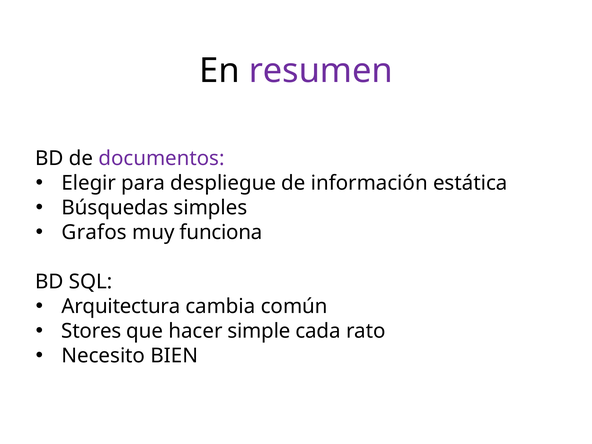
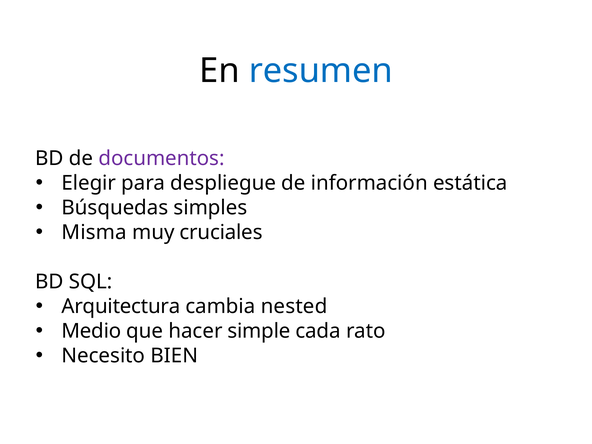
resumen colour: purple -> blue
Grafos: Grafos -> Misma
funciona: funciona -> cruciales
común: común -> nested
Stores: Stores -> Medio
